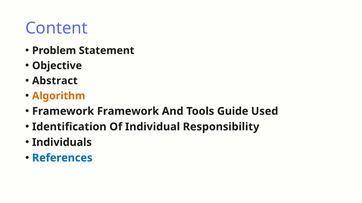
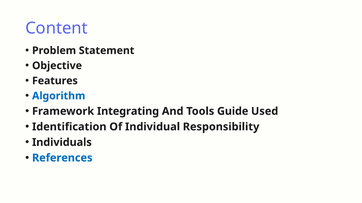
Abstract: Abstract -> Features
Algorithm colour: orange -> blue
Framework Framework: Framework -> Integrating
